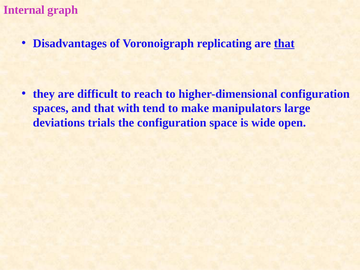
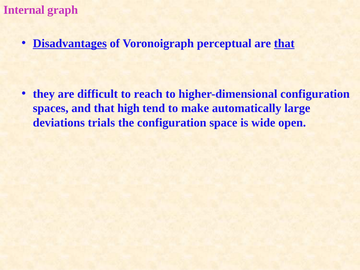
Disadvantages underline: none -> present
replicating: replicating -> perceptual
with: with -> high
manipulators: manipulators -> automatically
